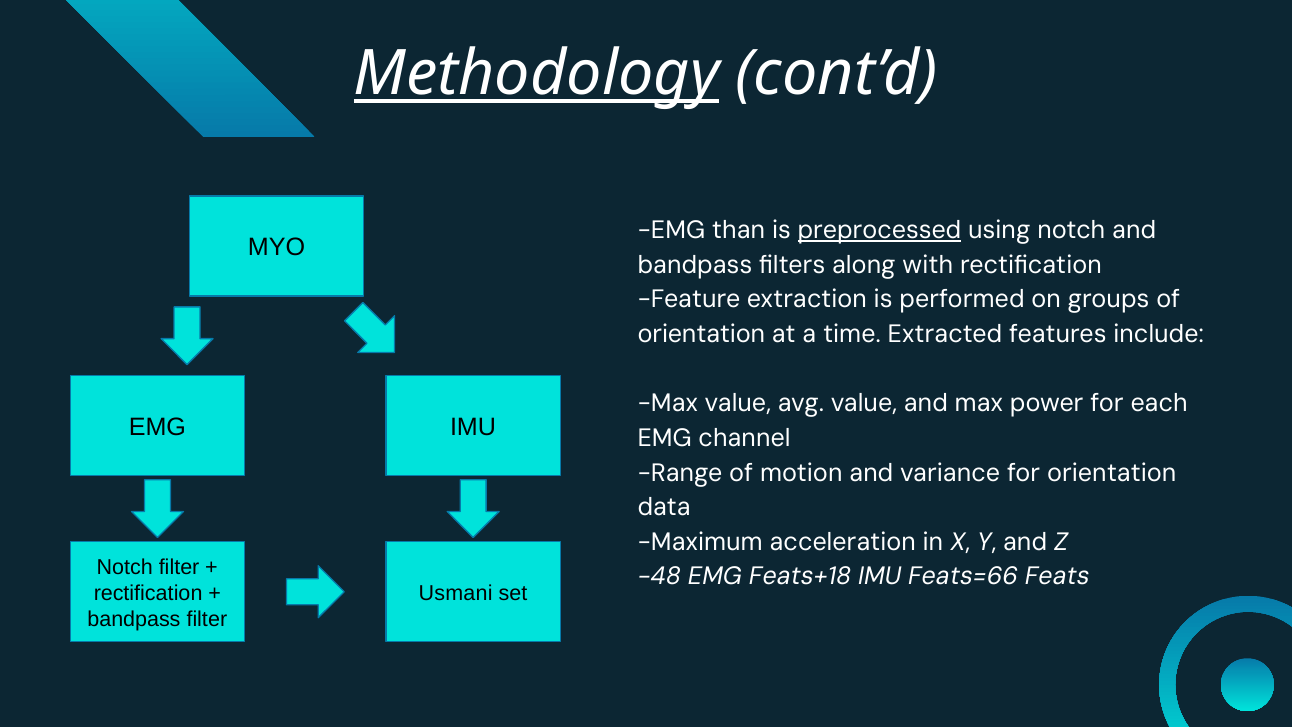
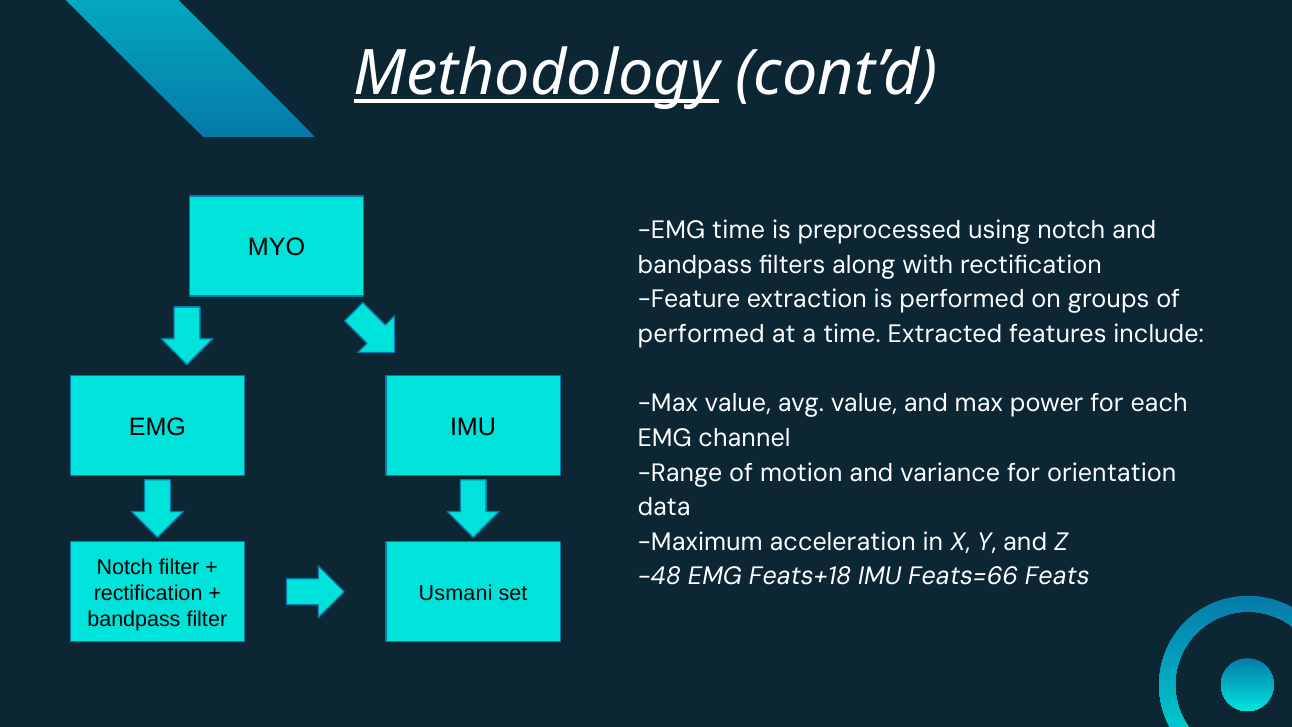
EMG than: than -> time
preprocessed underline: present -> none
orientation at (701, 334): orientation -> performed
